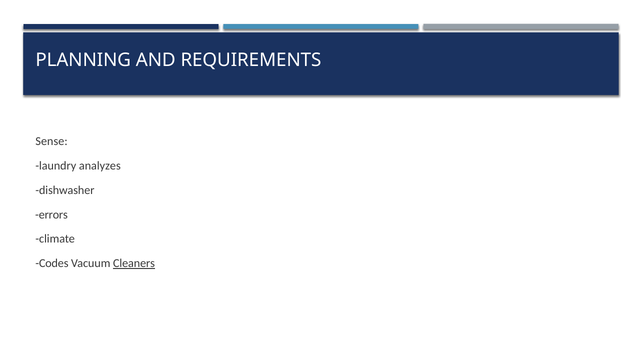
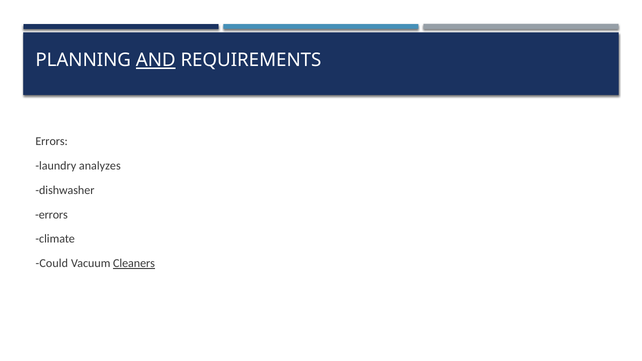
AND underline: none -> present
Sense at (52, 142): Sense -> Errors
Codes: Codes -> Could
